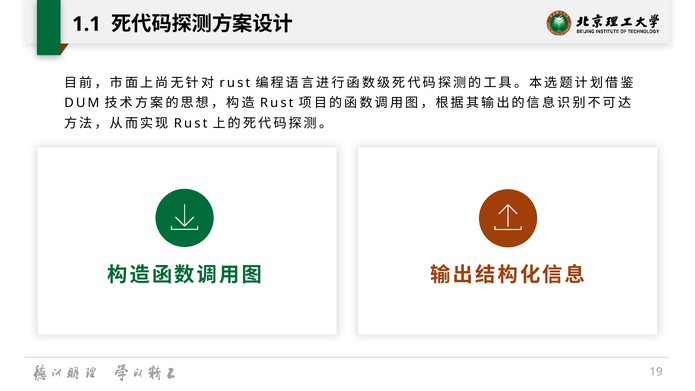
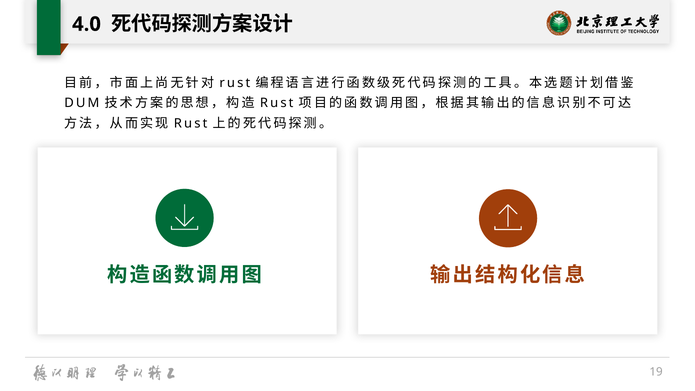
1.1: 1.1 -> 4.0
